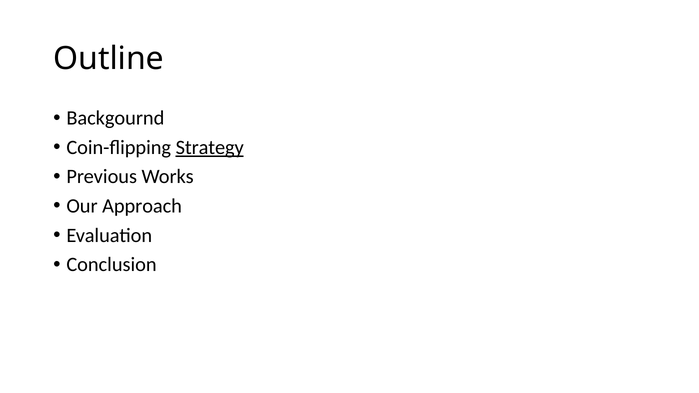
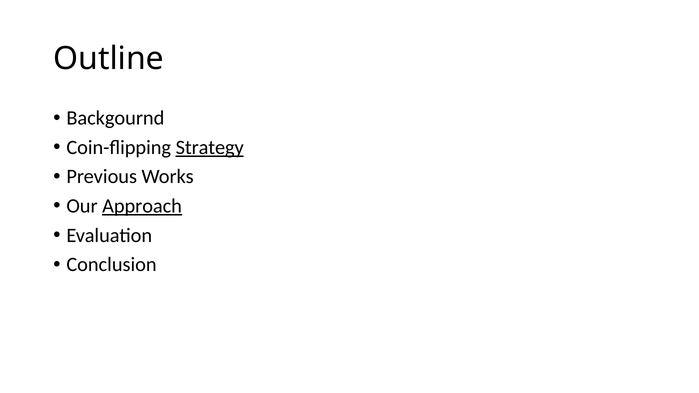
Approach underline: none -> present
